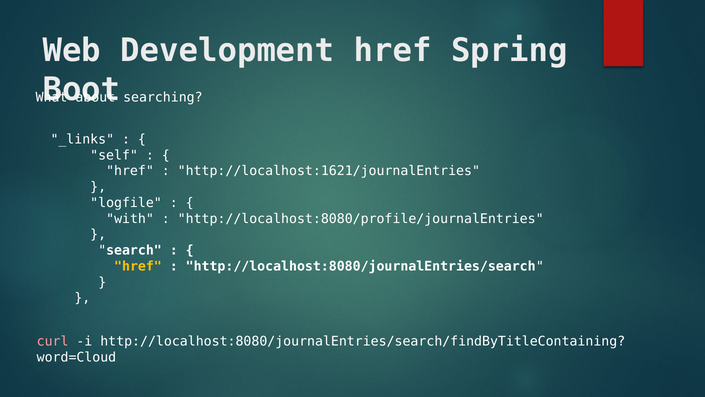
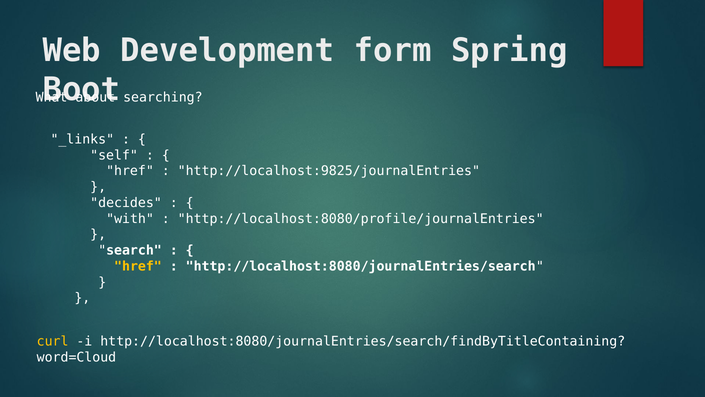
Development href: href -> form
http://localhost:1621/journalEntries: http://localhost:1621/journalEntries -> http://localhost:9825/journalEntries
logfile: logfile -> decides
curl colour: pink -> yellow
